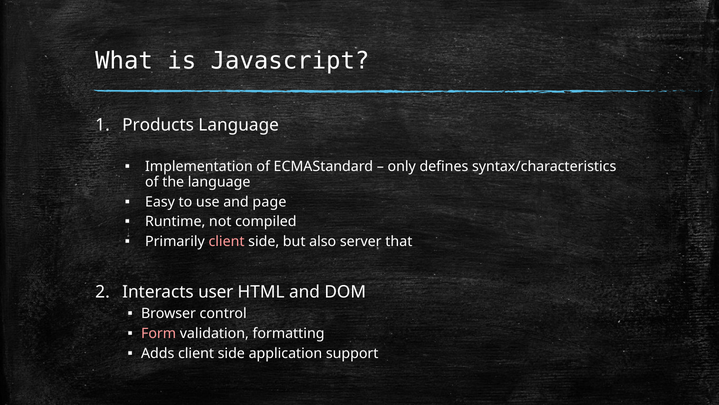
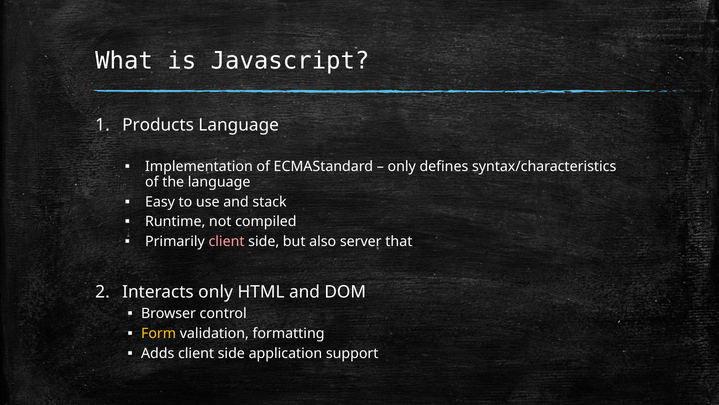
page: page -> stack
Interacts user: user -> only
Form colour: pink -> yellow
